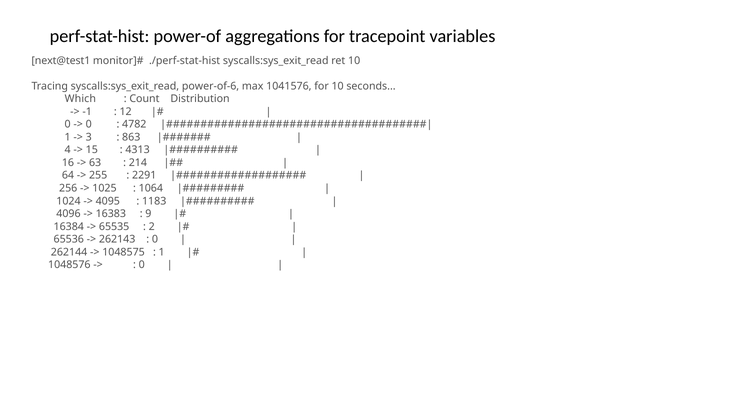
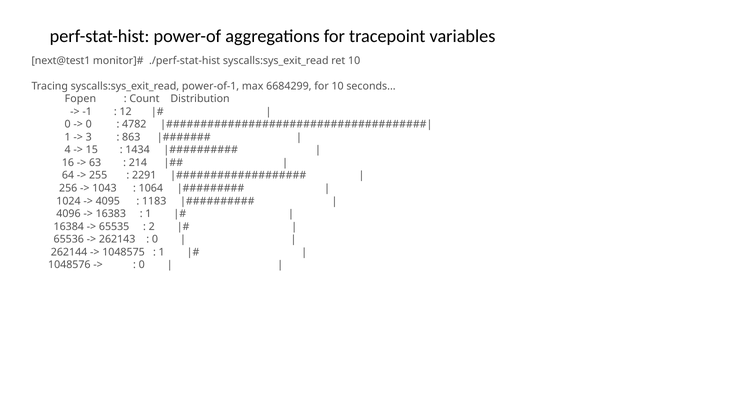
power-of-6: power-of-6 -> power-of-1
1041576: 1041576 -> 6684299
Which: Which -> Fopen
4313: 4313 -> 1434
1025: 1025 -> 1043
9 at (148, 214): 9 -> 1
